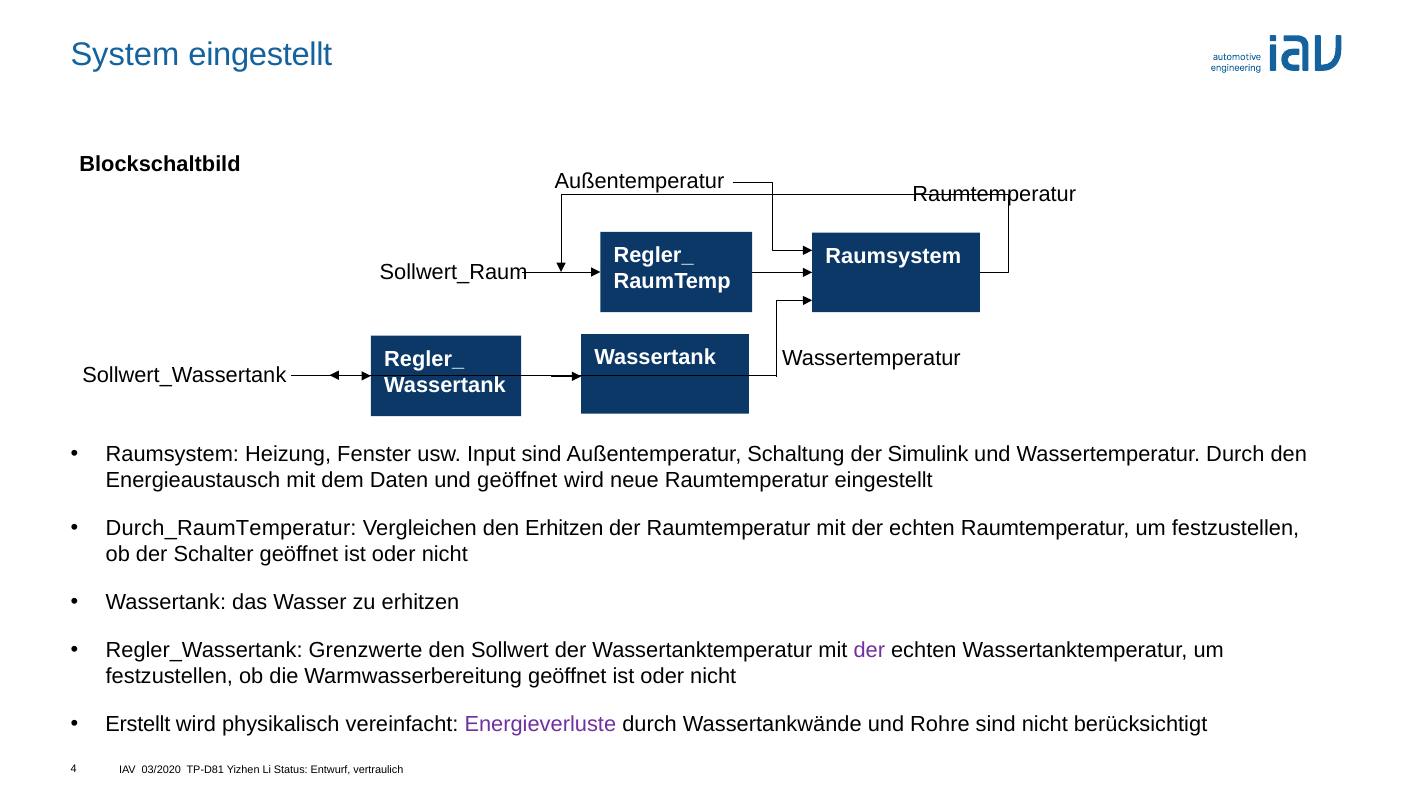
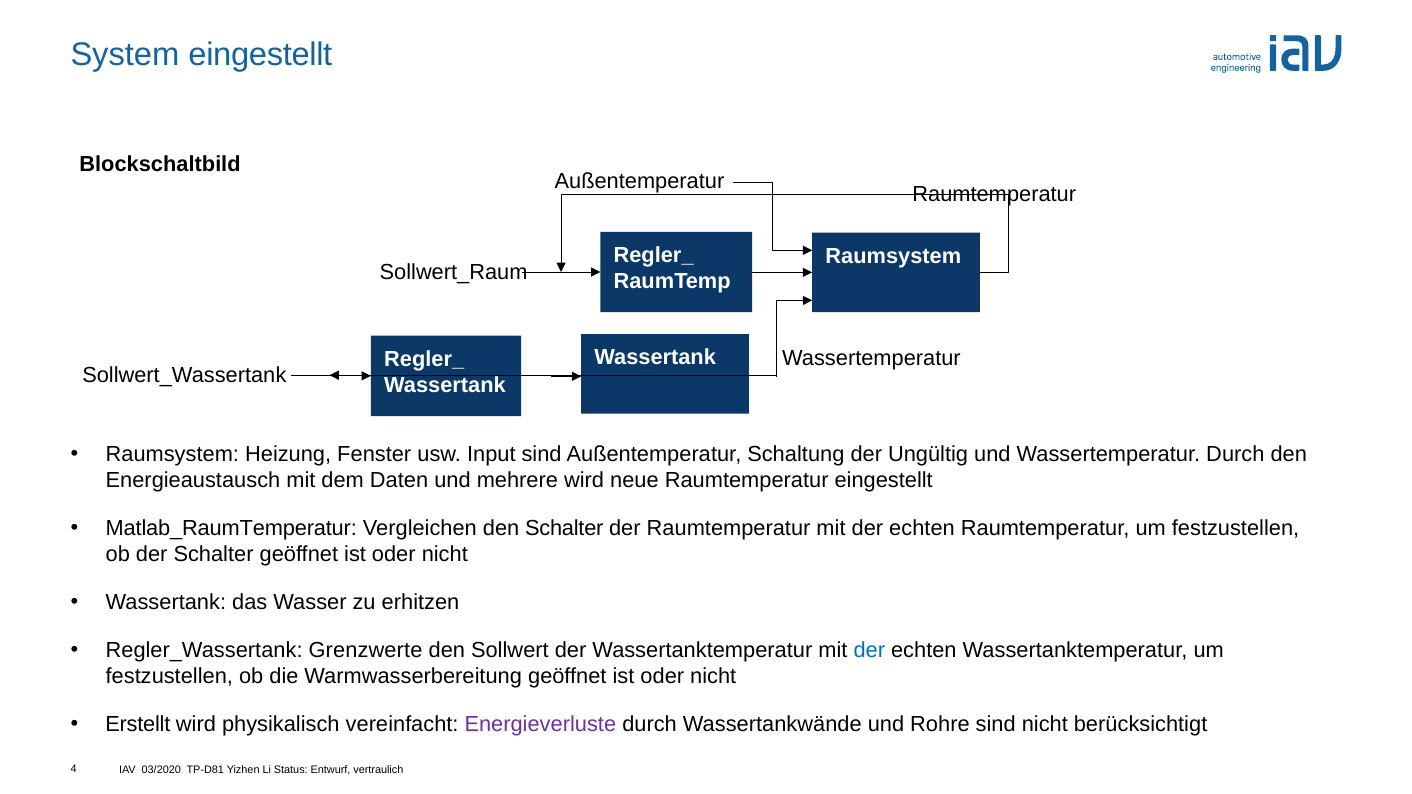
Simulink: Simulink -> Ungültig
und geöffnet: geöffnet -> mehrere
Durch_RaumTemperatur: Durch_RaumTemperatur -> Matlab_RaumTemperatur
den Erhitzen: Erhitzen -> Schalter
der at (869, 651) colour: purple -> blue
